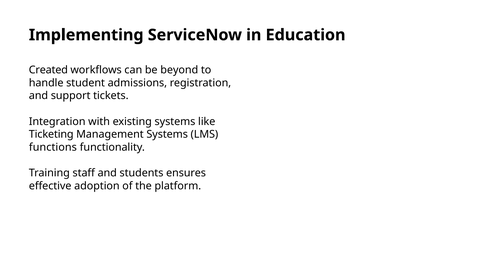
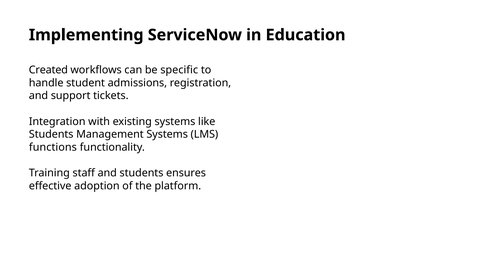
beyond: beyond -> specific
Ticketing at (51, 134): Ticketing -> Students
